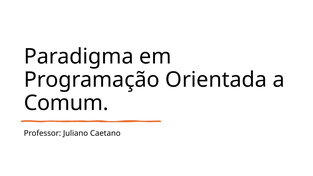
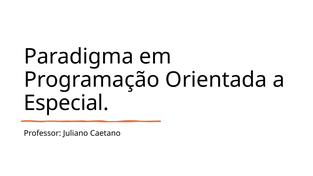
Comum: Comum -> Especial
